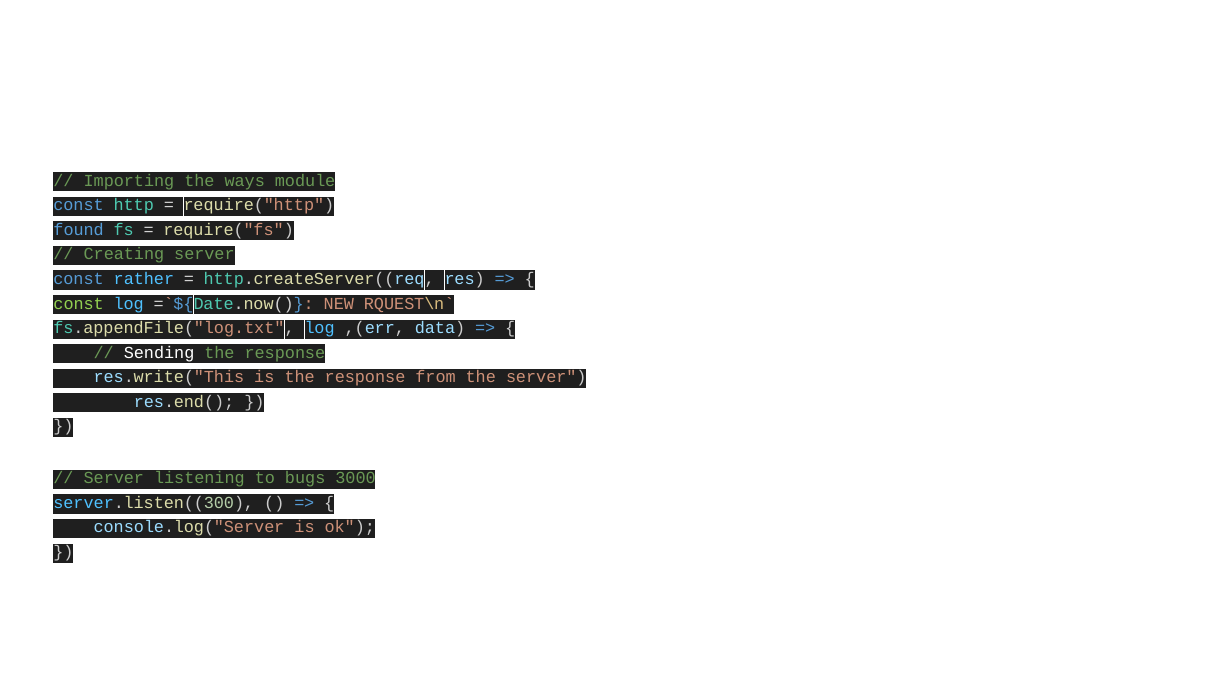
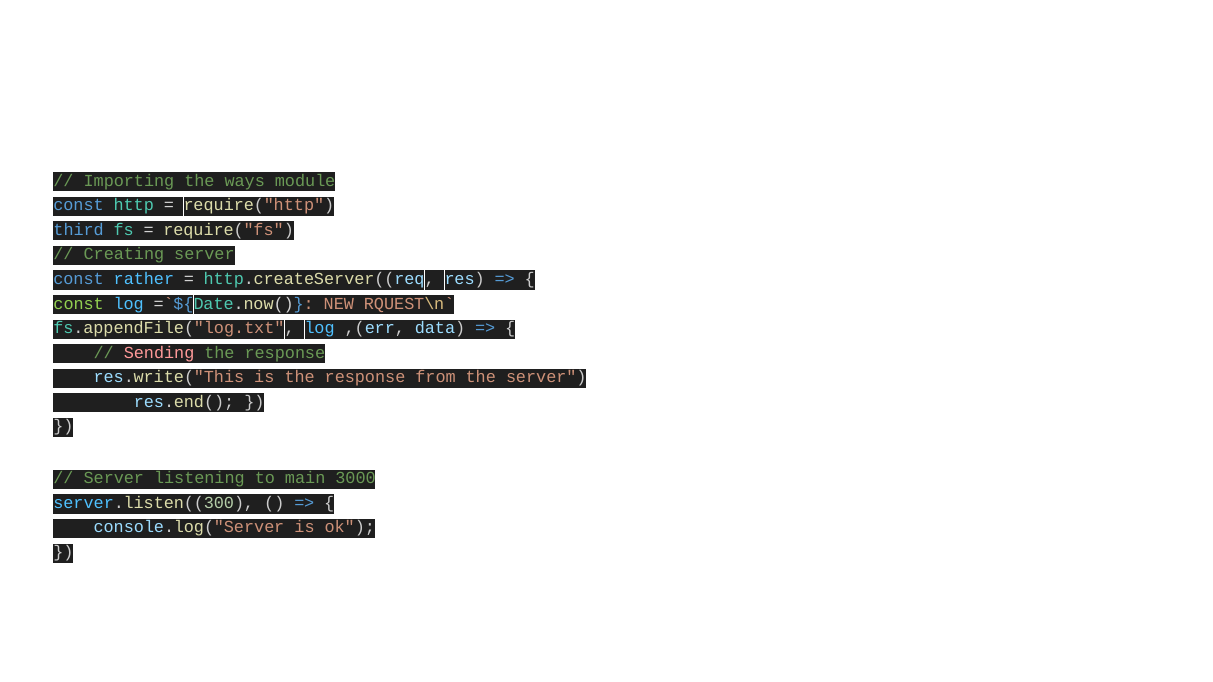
found: found -> third
Sending colour: white -> pink
bugs: bugs -> main
